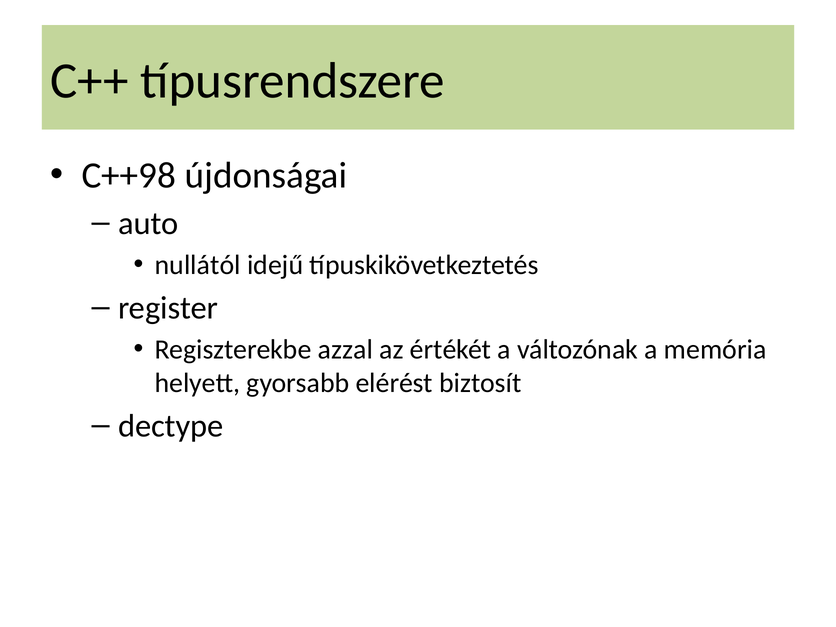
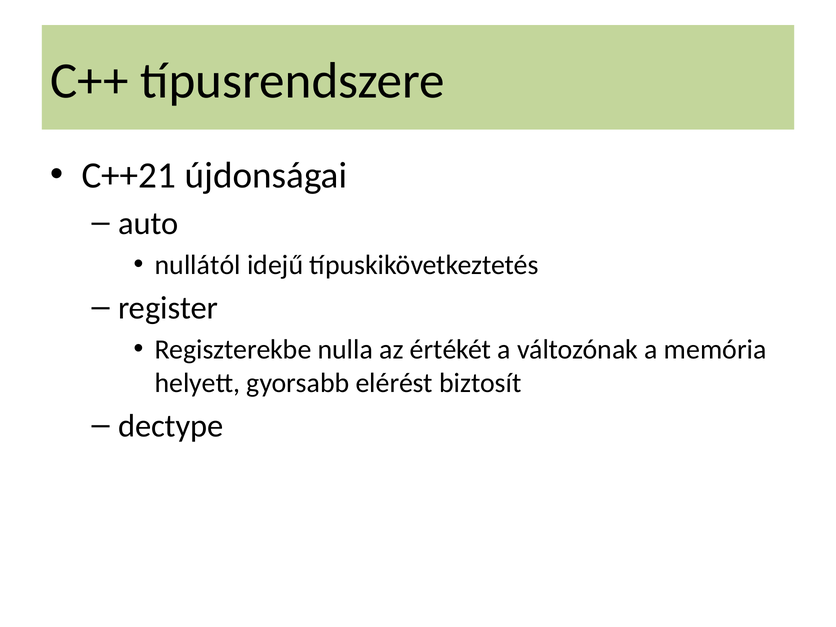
C++98: C++98 -> C++21
azzal: azzal -> nulla
